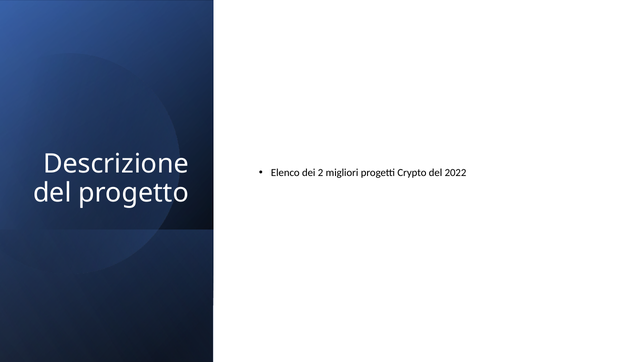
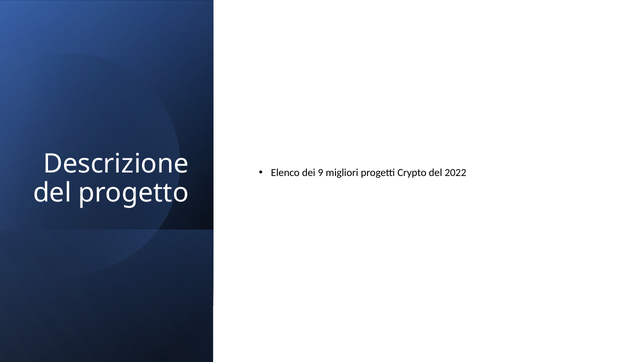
2: 2 -> 9
